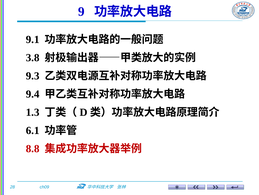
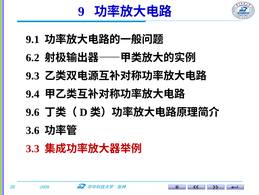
3.8: 3.8 -> 6.2
1.3: 1.3 -> 9.6
6.1: 6.1 -> 3.6
8.8: 8.8 -> 3.3
